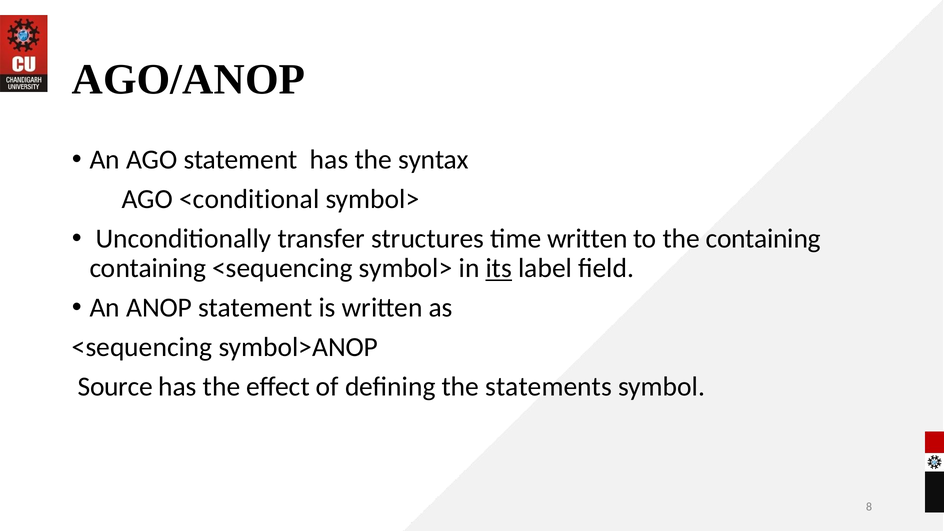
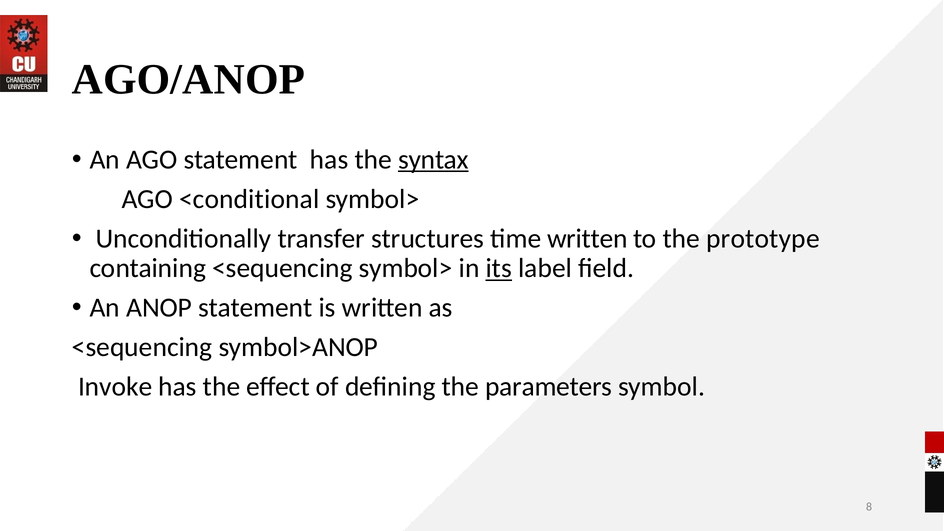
syntax underline: none -> present
the containing: containing -> prototype
Source: Source -> Invoke
statements: statements -> parameters
